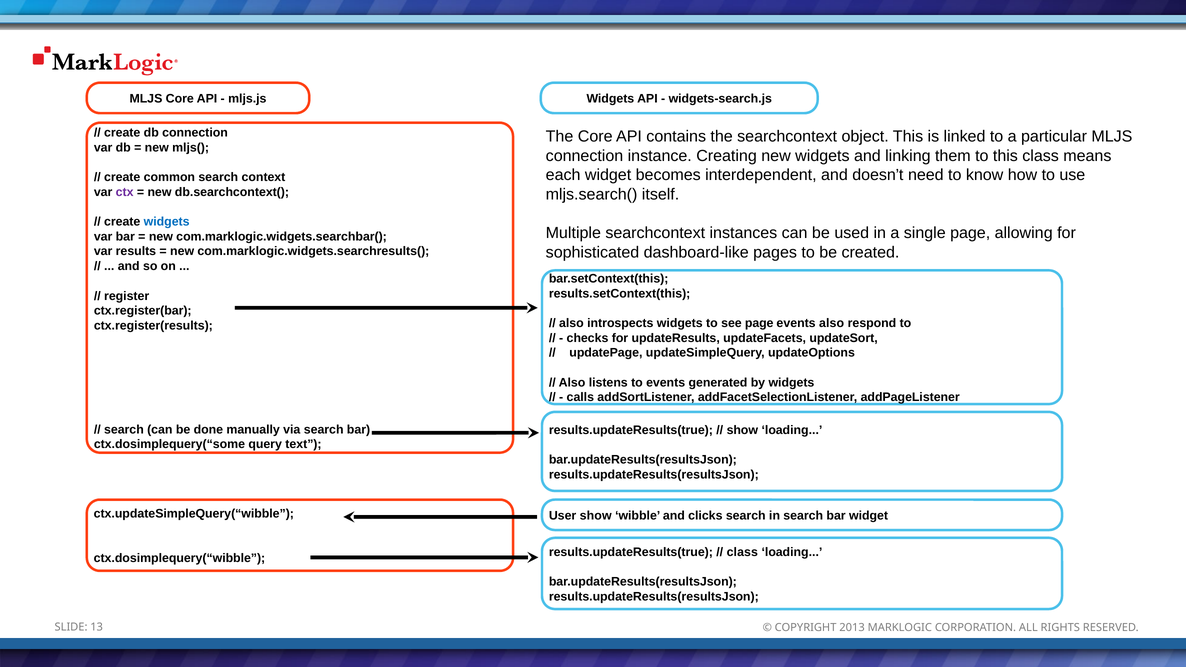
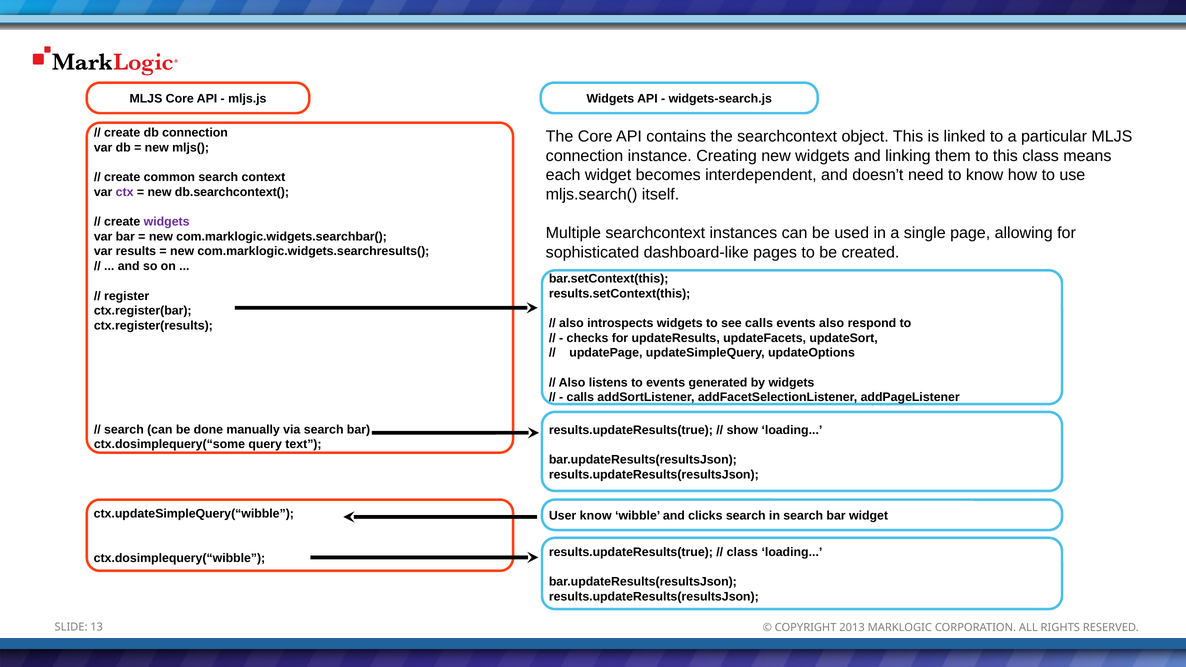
widgets at (167, 222) colour: blue -> purple
see page: page -> calls
User show: show -> know
